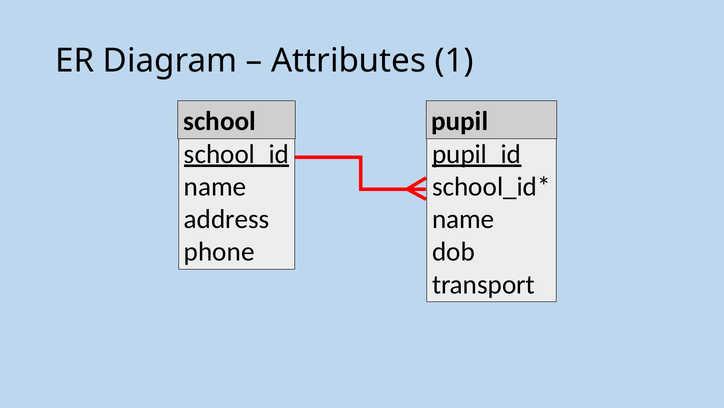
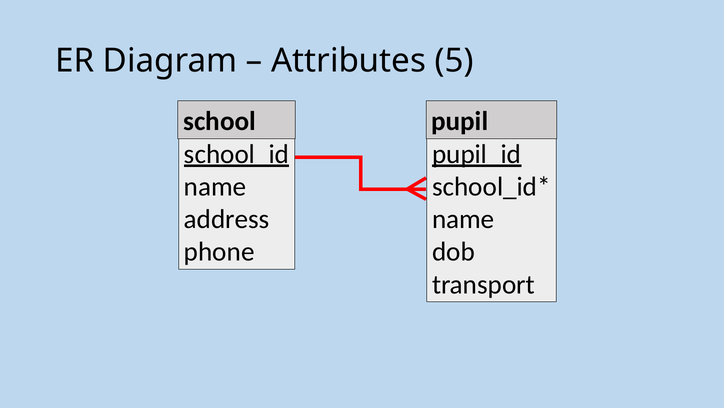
1: 1 -> 5
